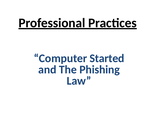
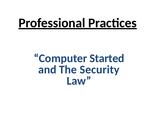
Phishing: Phishing -> Security
